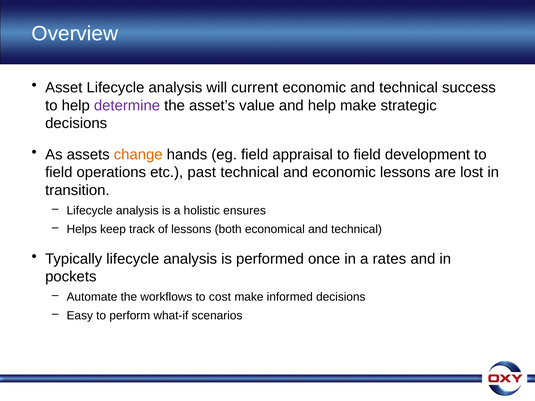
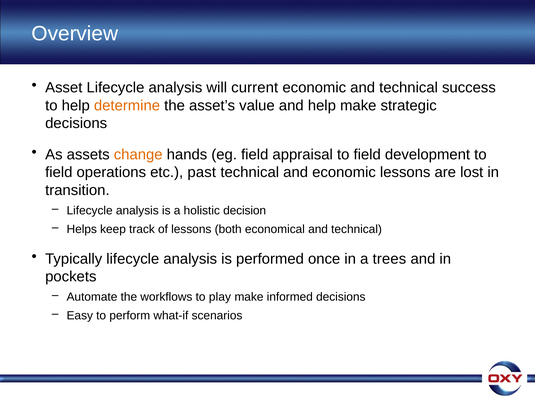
determine colour: purple -> orange
ensures: ensures -> decision
rates: rates -> trees
cost: cost -> play
